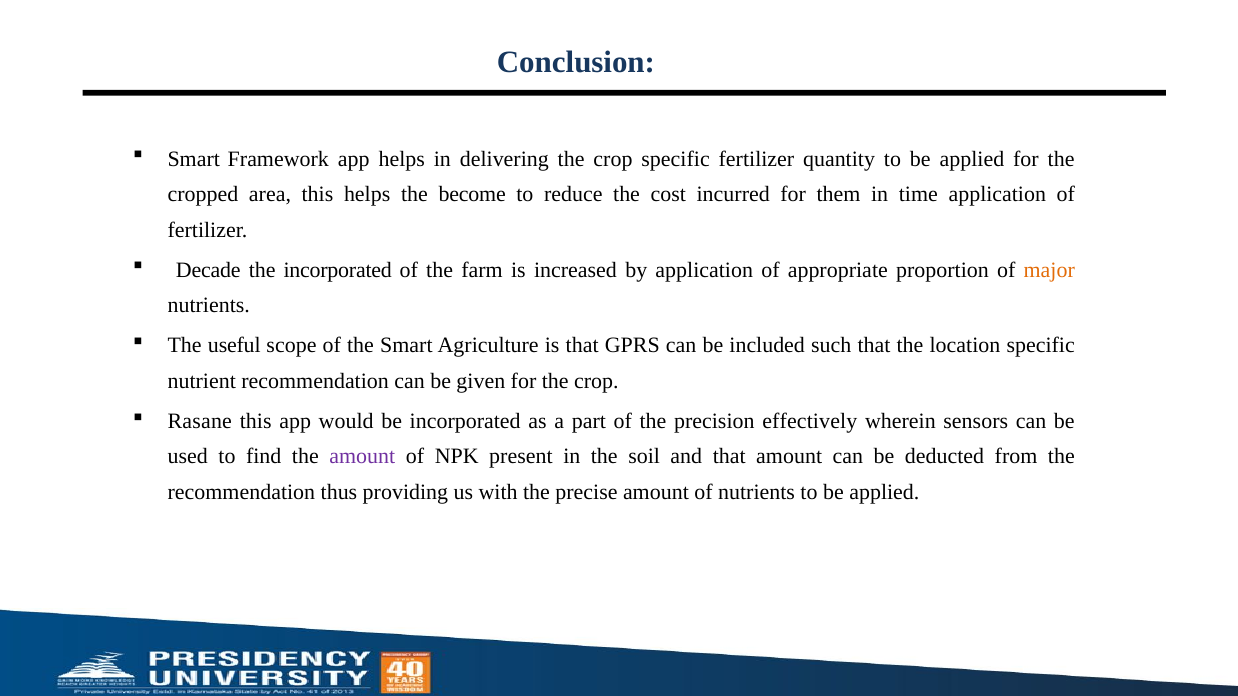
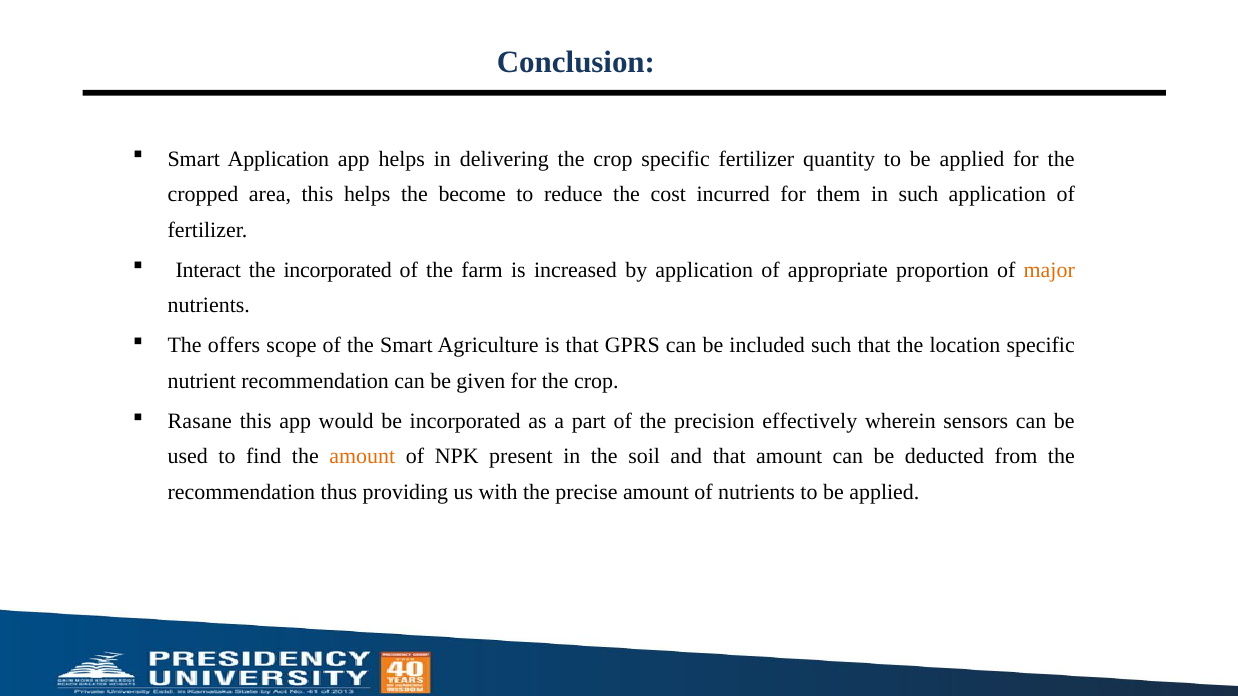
Smart Framework: Framework -> Application
in time: time -> such
Decade: Decade -> Interact
useful: useful -> offers
amount at (362, 457) colour: purple -> orange
